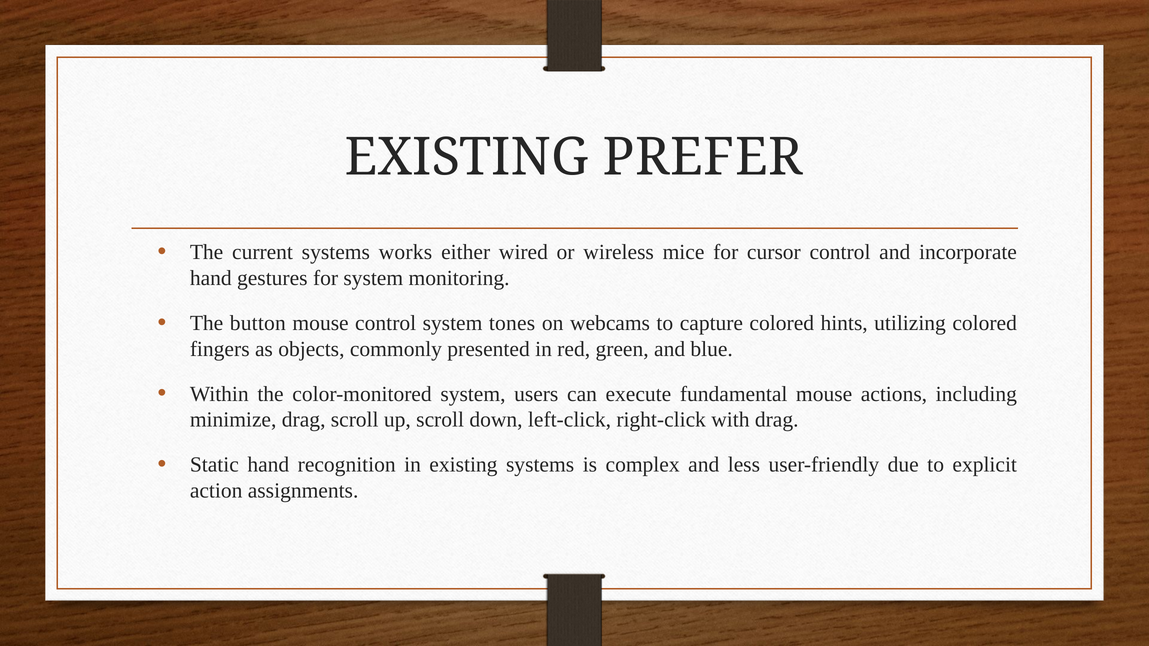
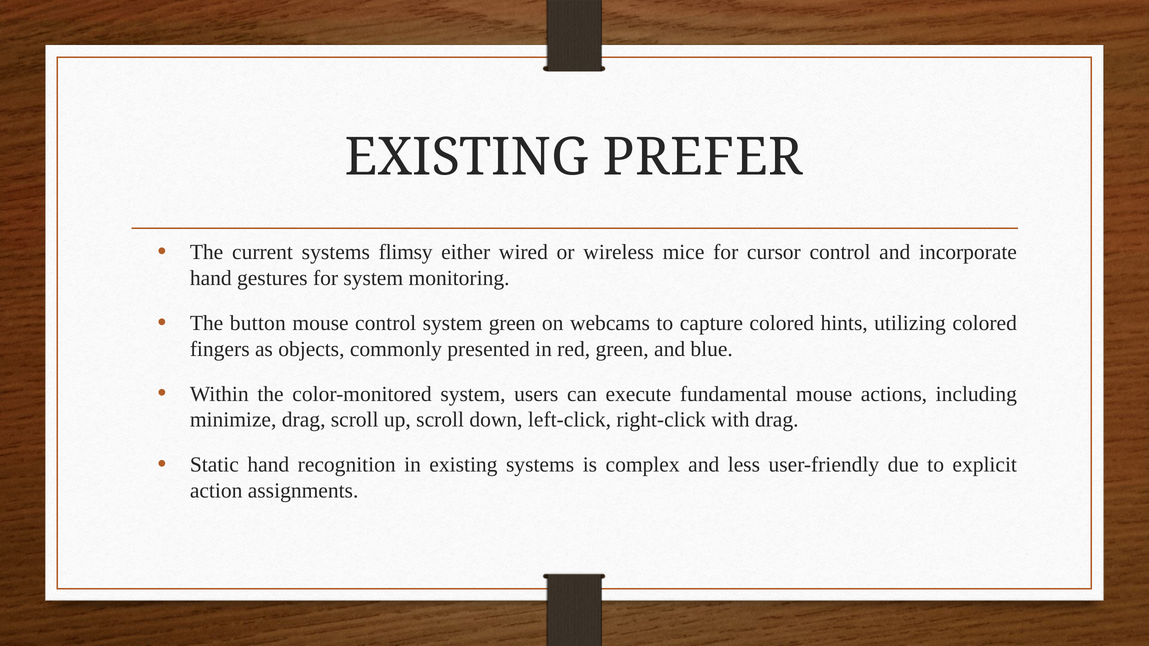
works: works -> flimsy
system tones: tones -> green
